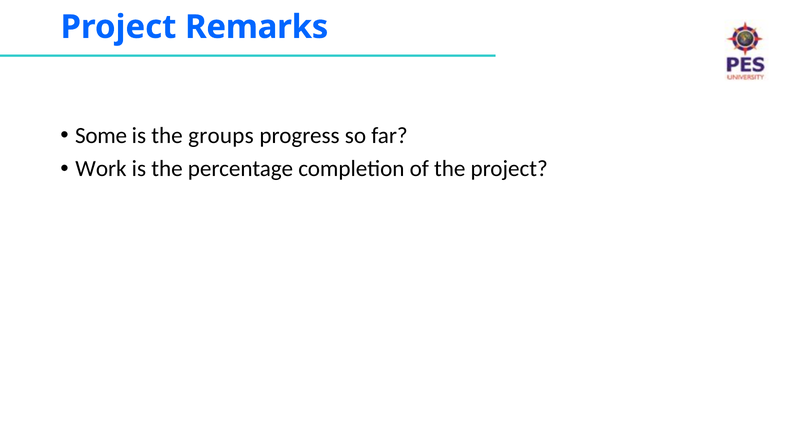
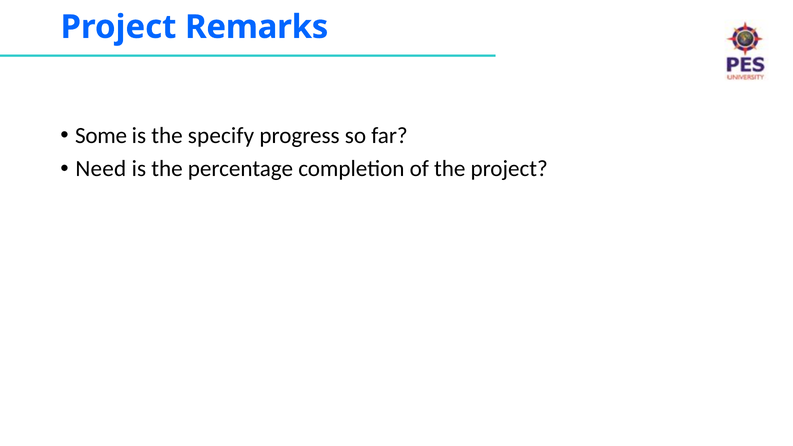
groups: groups -> specify
Work: Work -> Need
